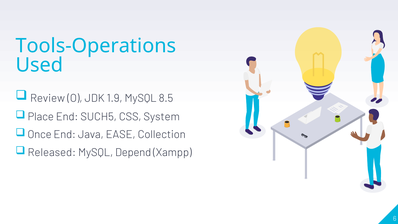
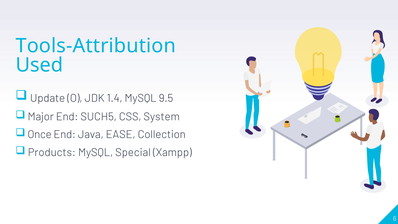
Tools-Operations: Tools-Operations -> Tools-Attribution
Review: Review -> Update
1.9: 1.9 -> 1.4
8.5: 8.5 -> 9.5
Place: Place -> Major
Released: Released -> Products
Depend: Depend -> Special
